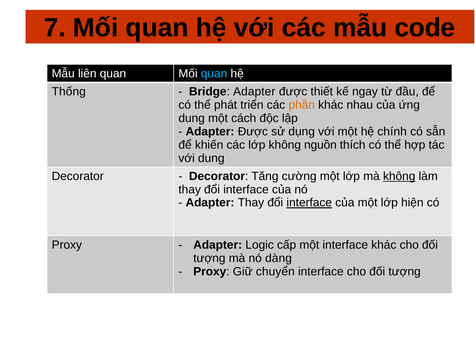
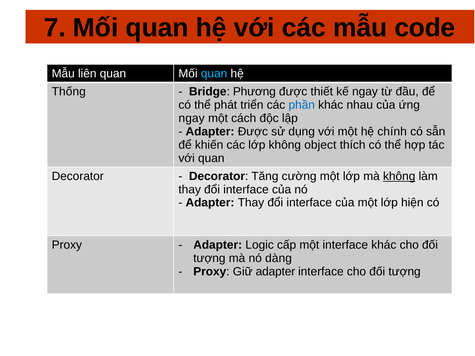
Bridge Adapter: Adapter -> Phương
phần colour: orange -> blue
dung at (192, 118): dung -> ngay
nguồn: nguồn -> object
với dung: dung -> quan
interface at (309, 203) underline: present -> none
Giữ chuyển: chuyển -> adapter
